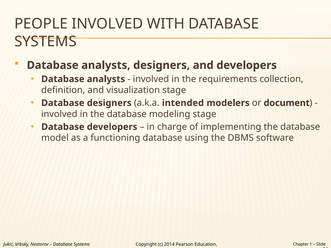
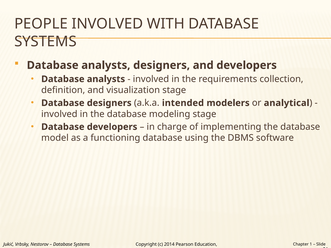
document: document -> analytical
